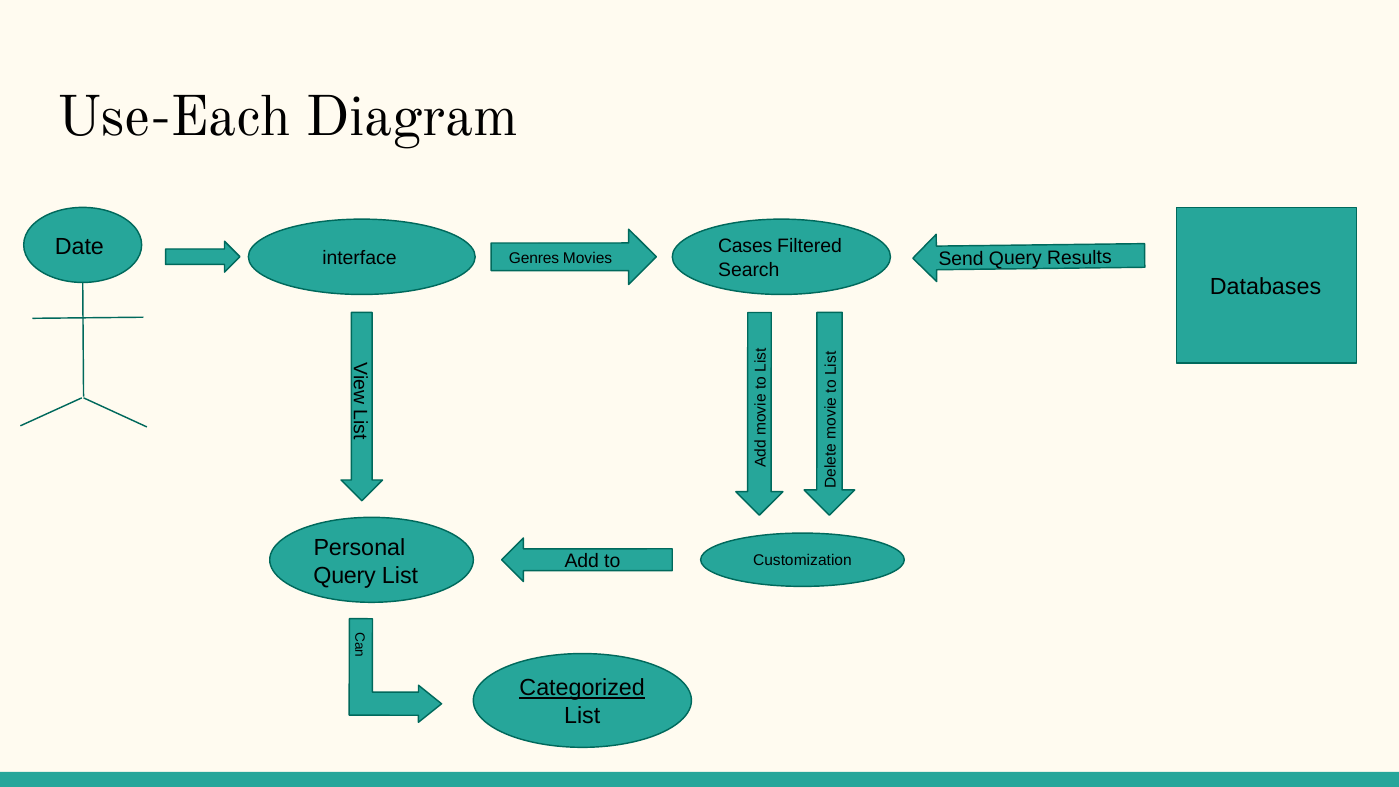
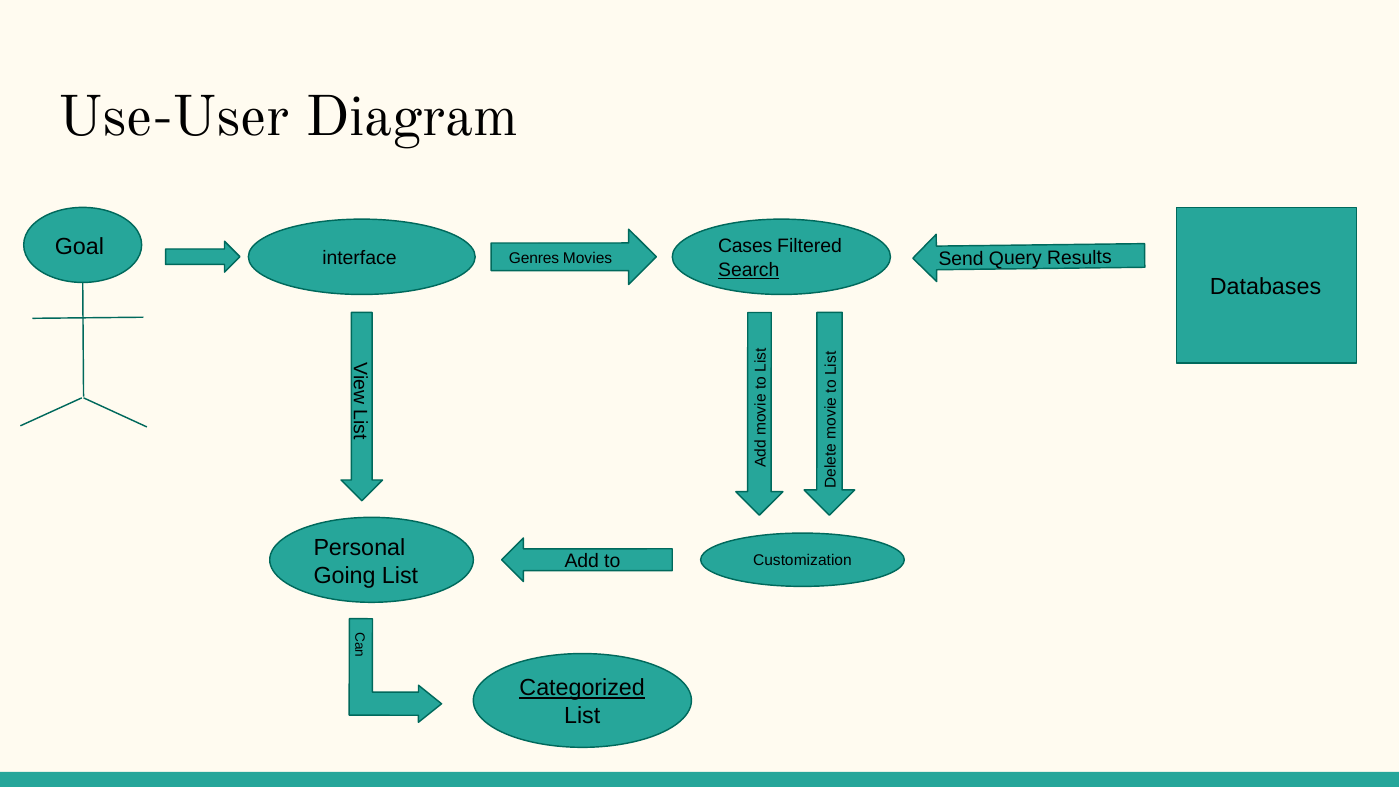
Use-Each: Use-Each -> Use-User
Date: Date -> Goal
Search underline: none -> present
Query at (345, 575): Query -> Going
